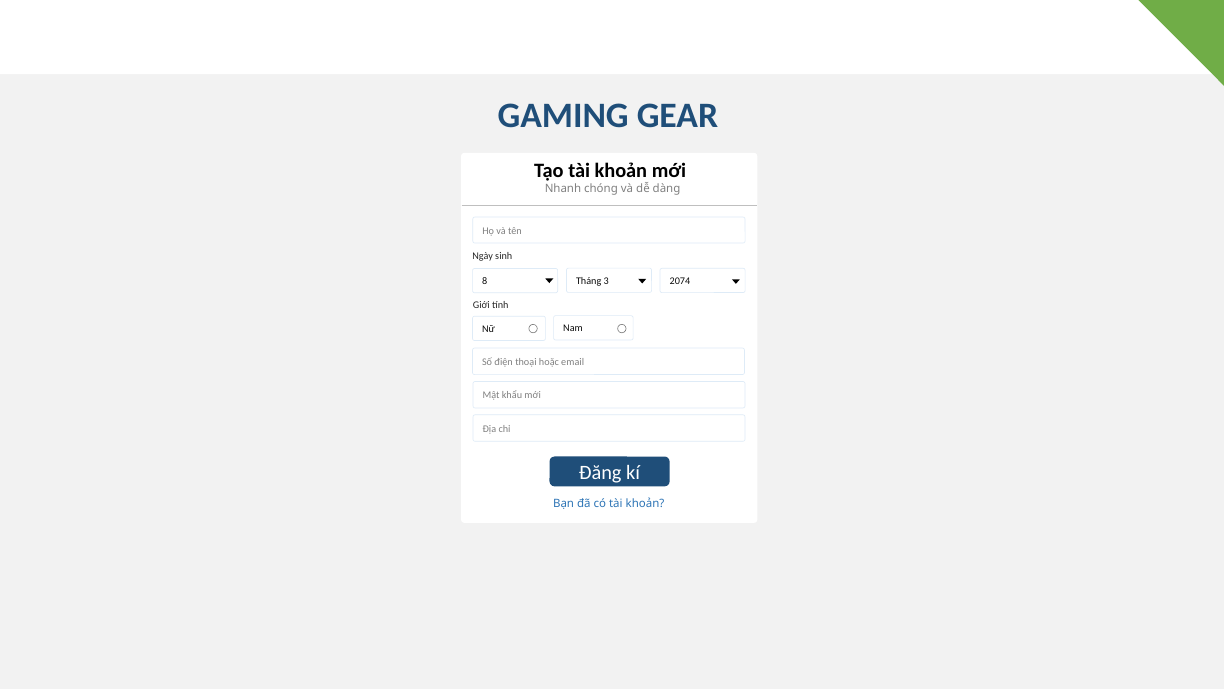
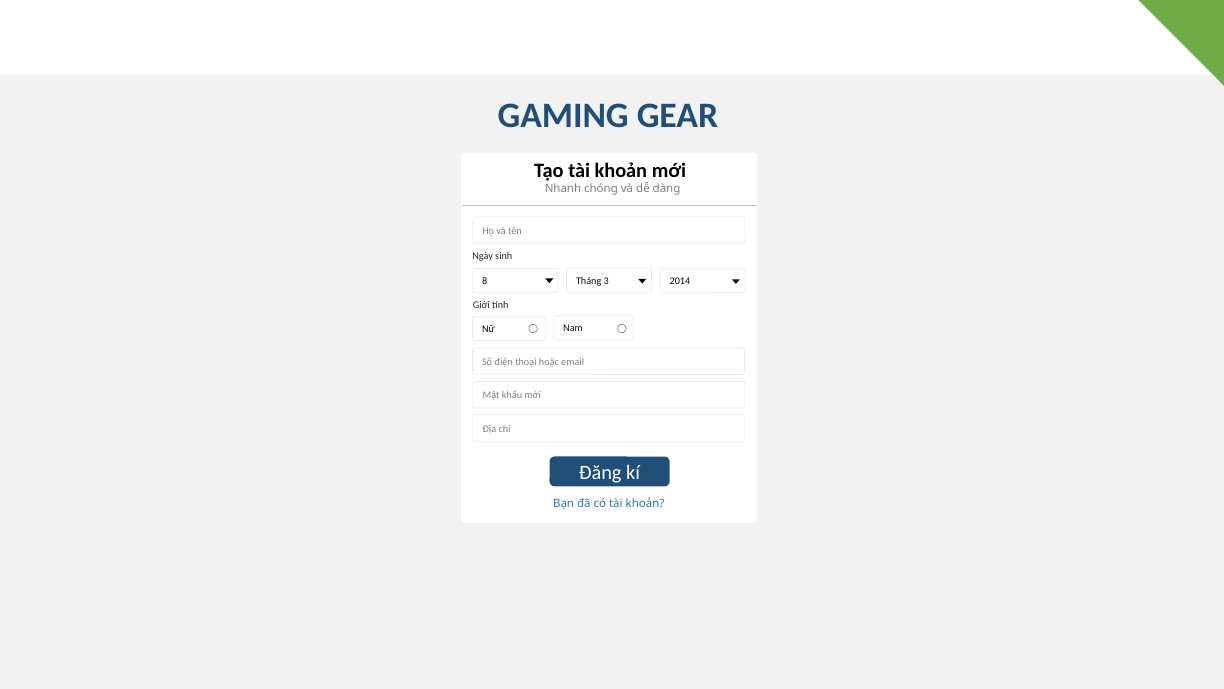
2074: 2074 -> 2014
